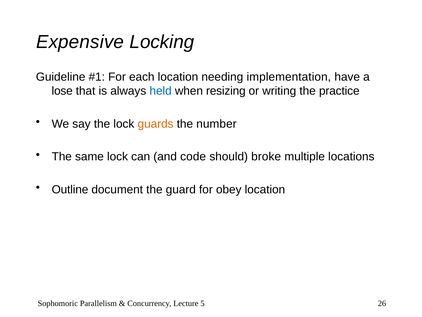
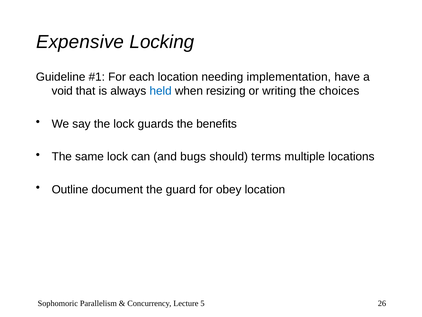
lose: lose -> void
practice: practice -> choices
guards colour: orange -> black
number: number -> benefits
code: code -> bugs
broke: broke -> terms
